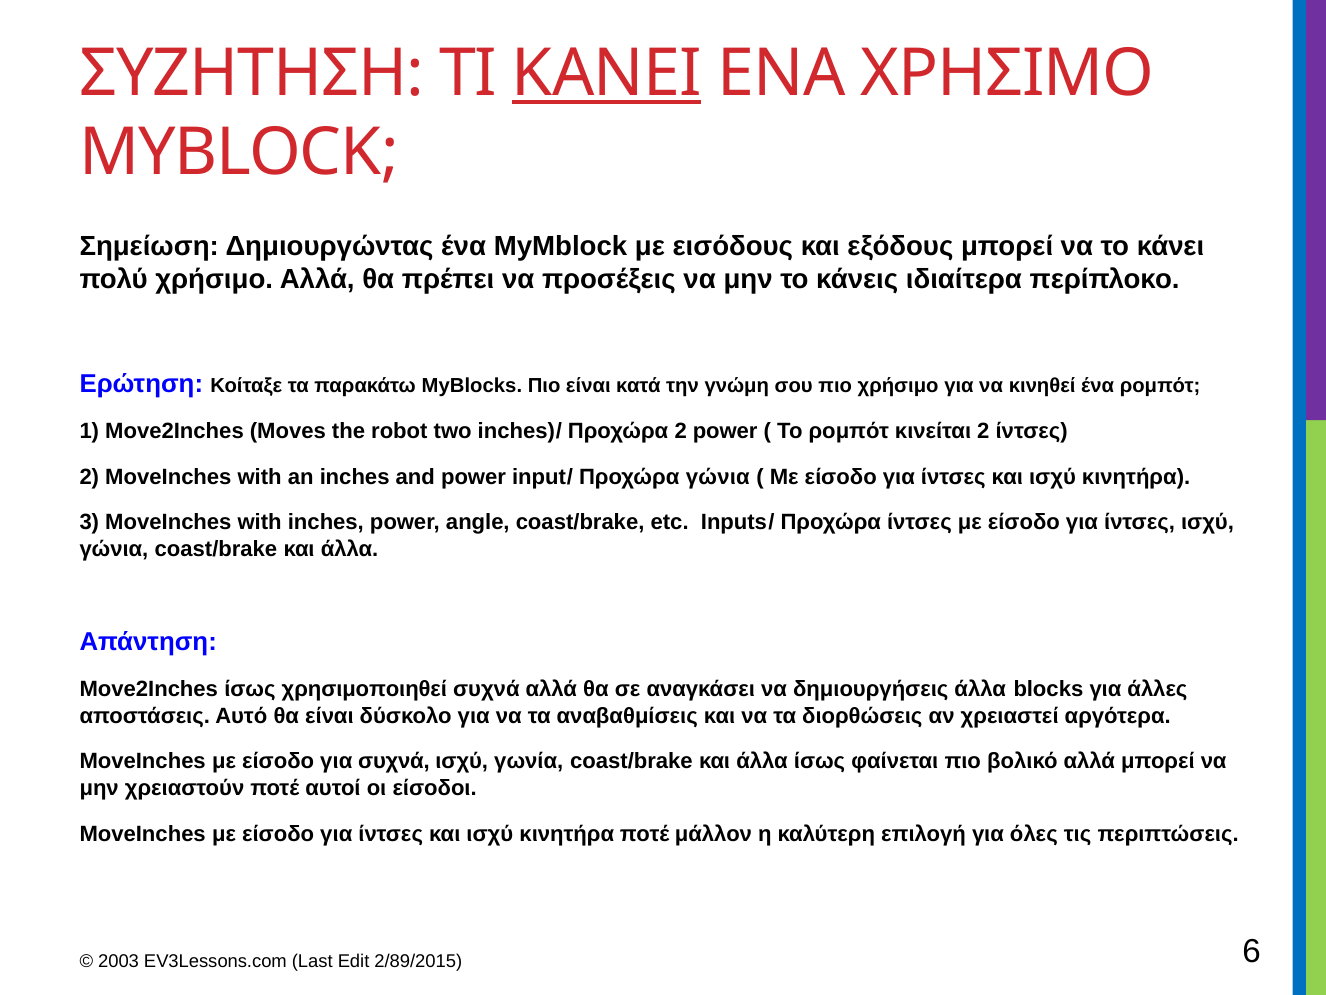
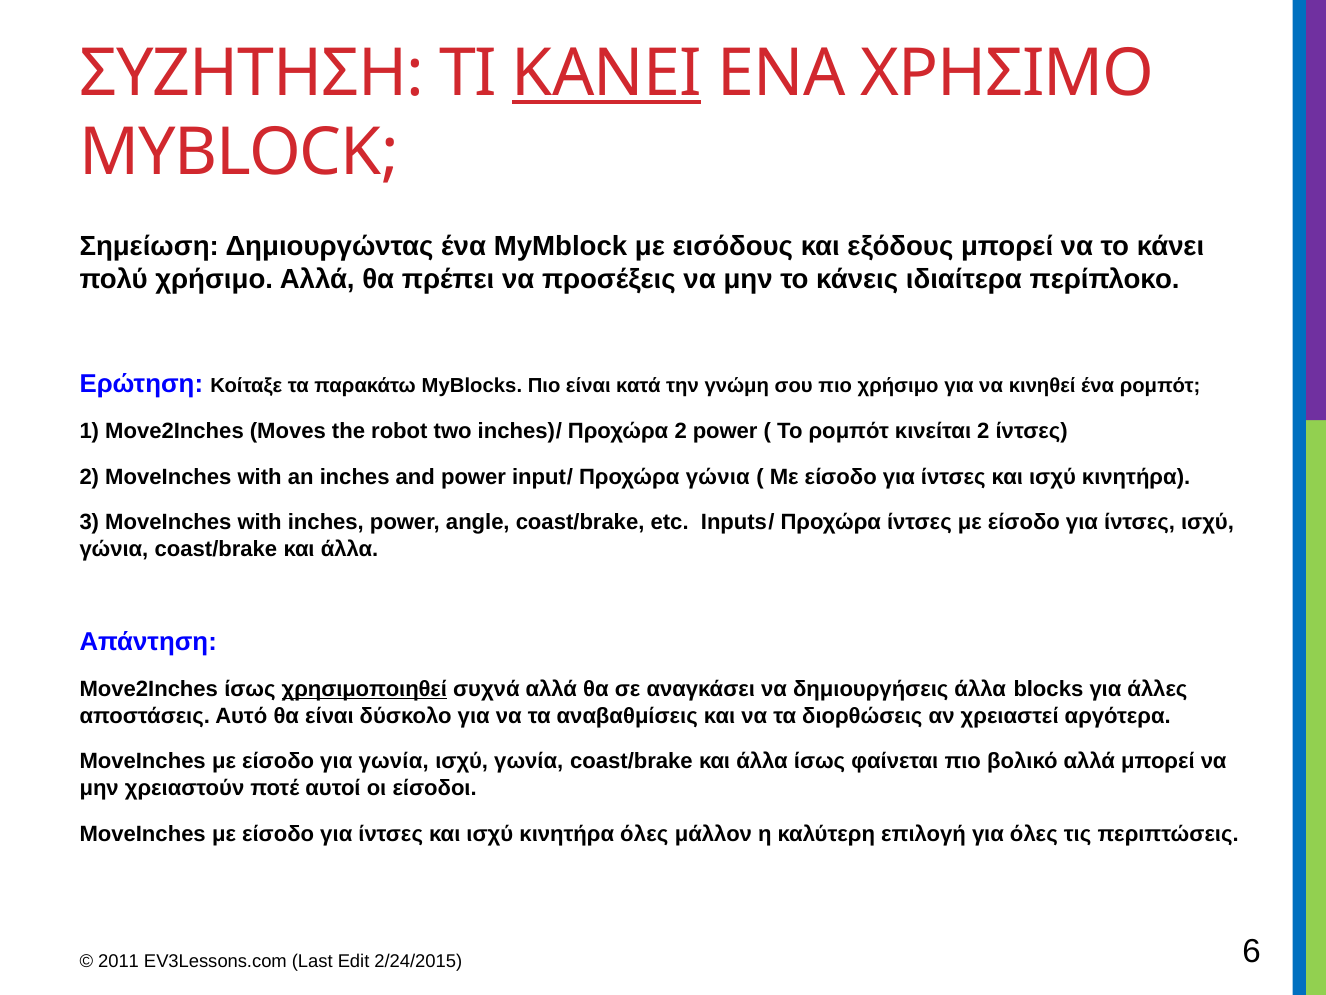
χρησιμοποιηθεί underline: none -> present
για συχνά: συχνά -> γωνία
κινητήρα ποτέ: ποτέ -> όλες
2003: 2003 -> 2011
2/89/2015: 2/89/2015 -> 2/24/2015
